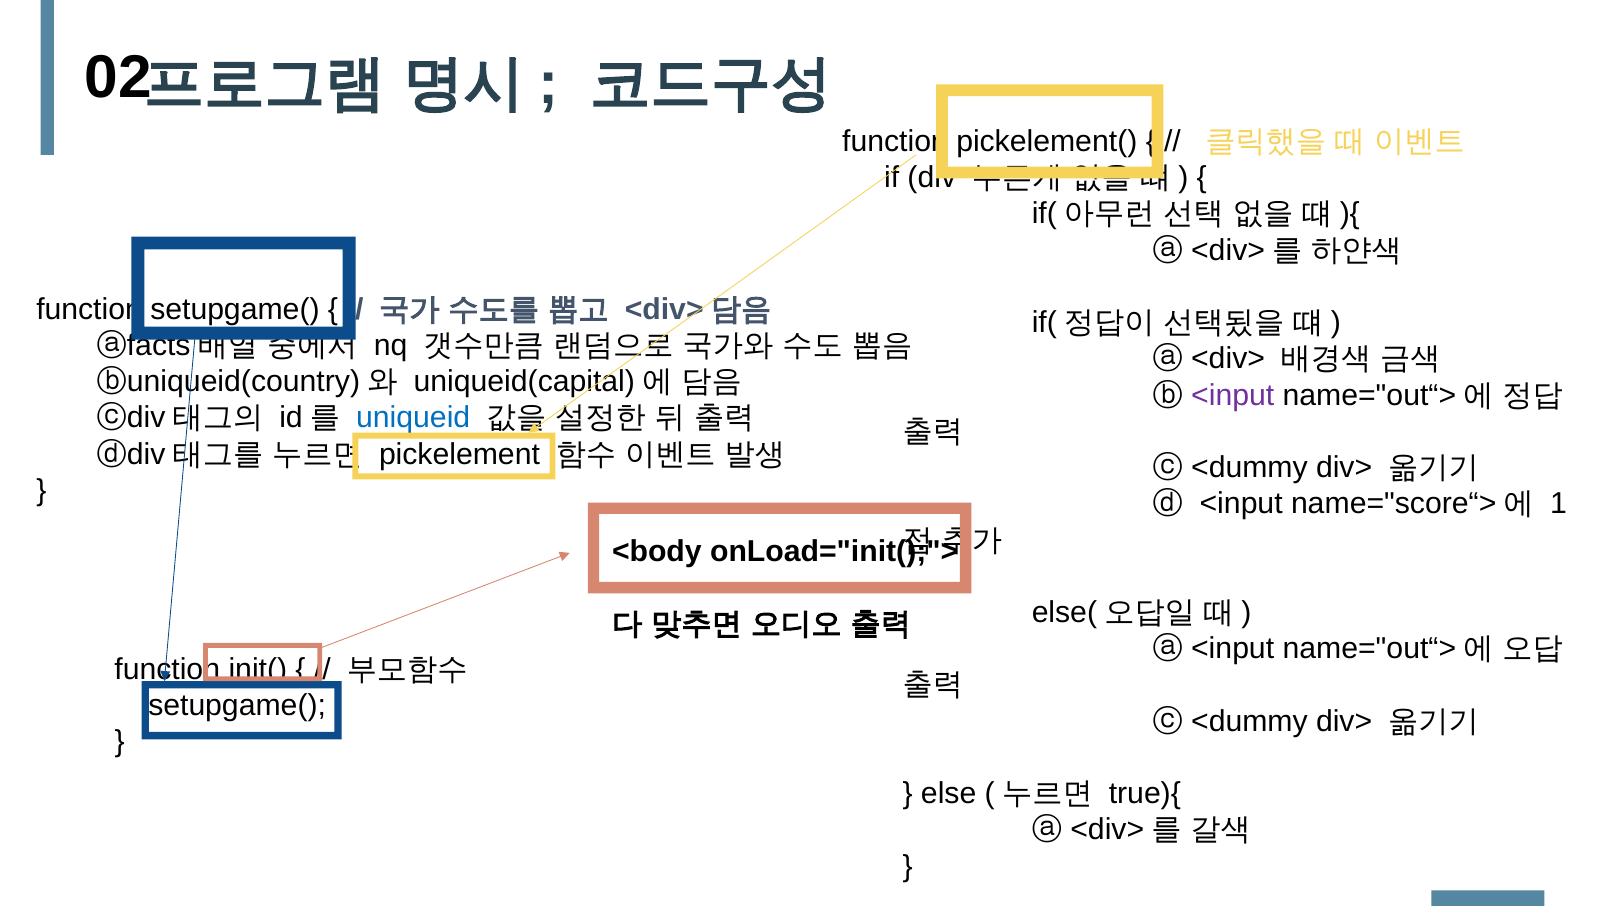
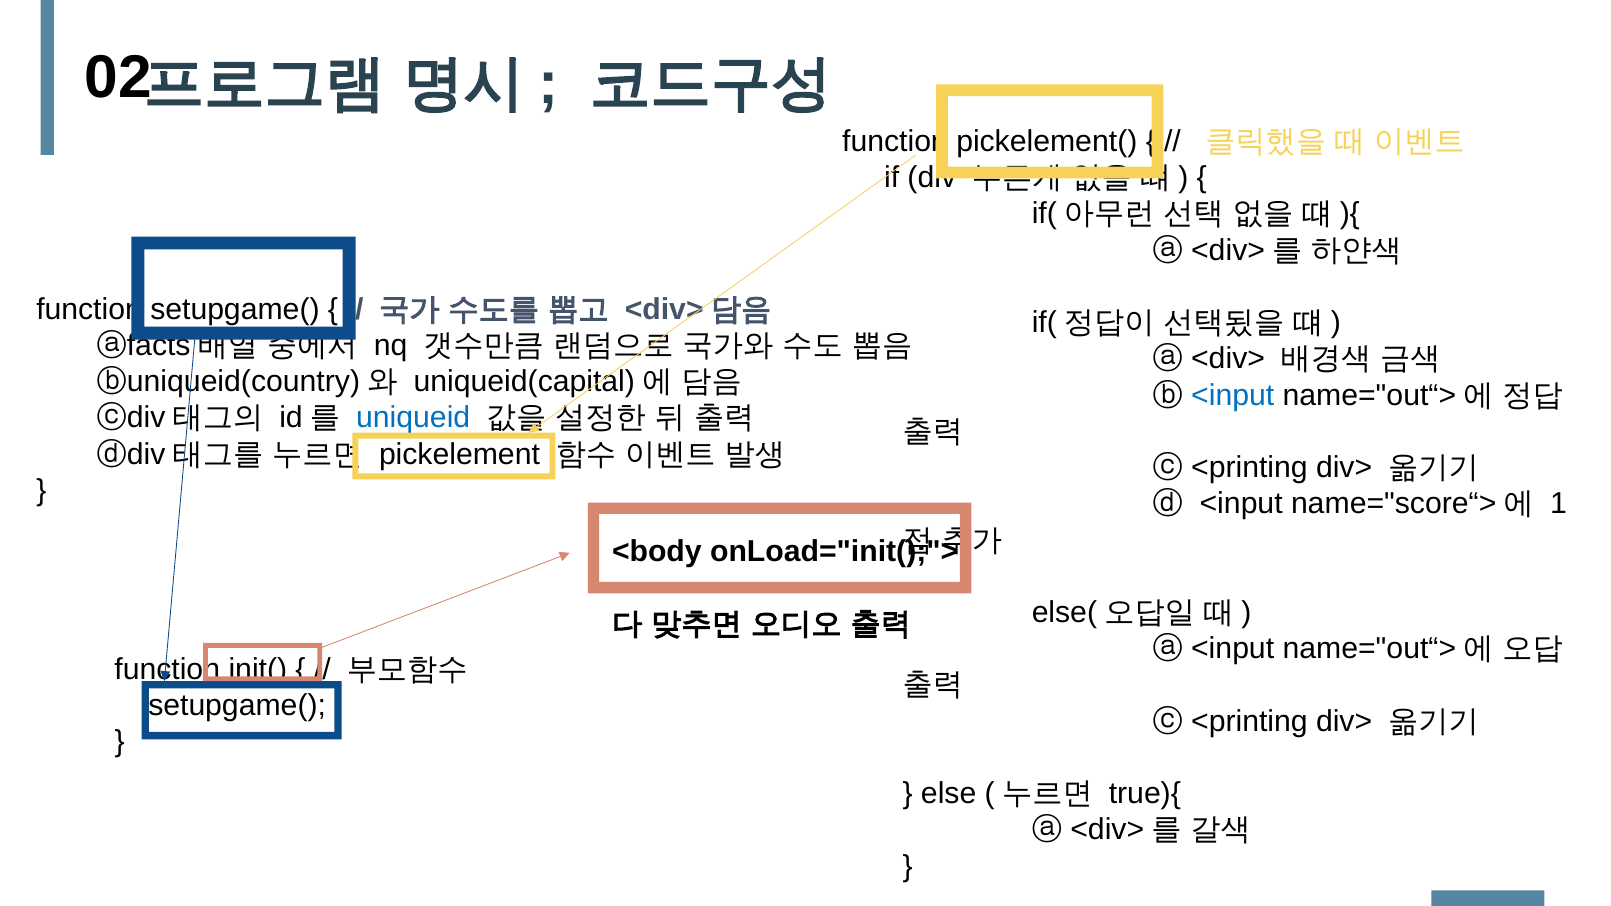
<input at (1233, 395) colour: purple -> blue
<dummy at (1249, 468): <dummy -> <printing
<dummy at (1249, 721): <dummy -> <printing
